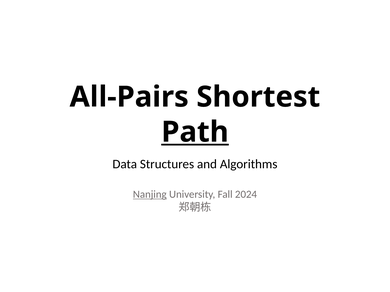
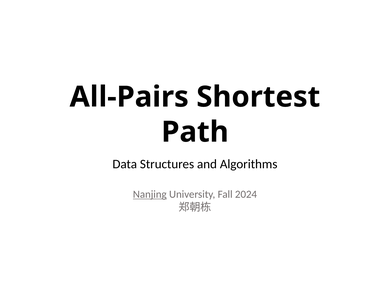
Path underline: present -> none
